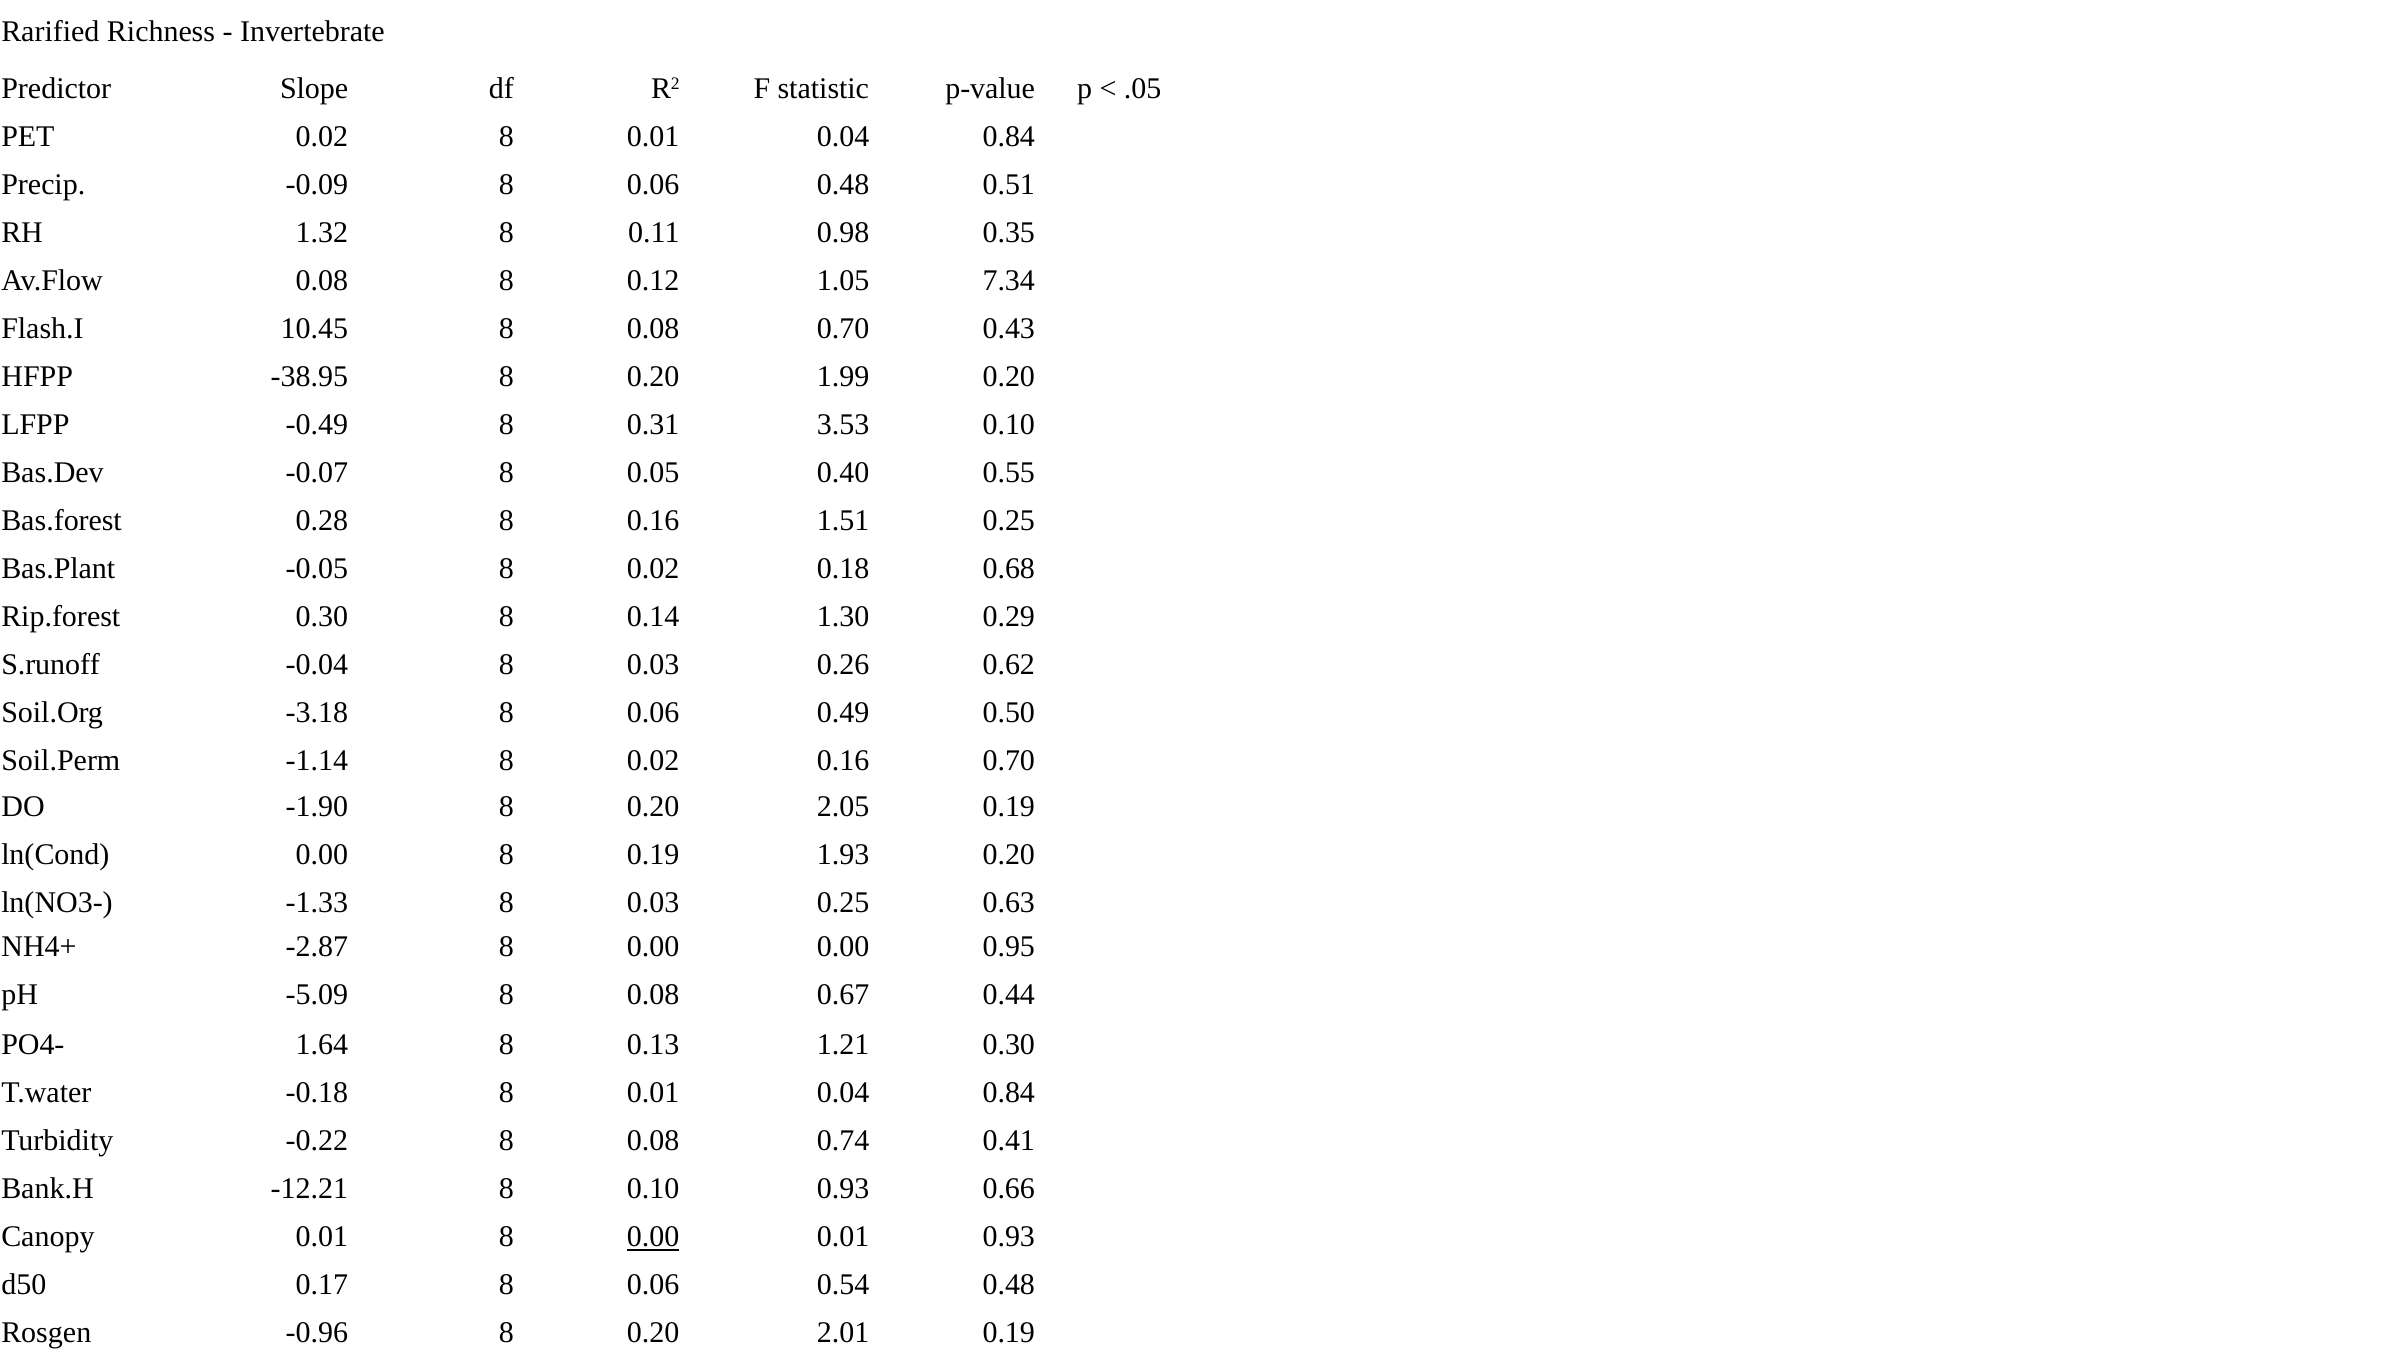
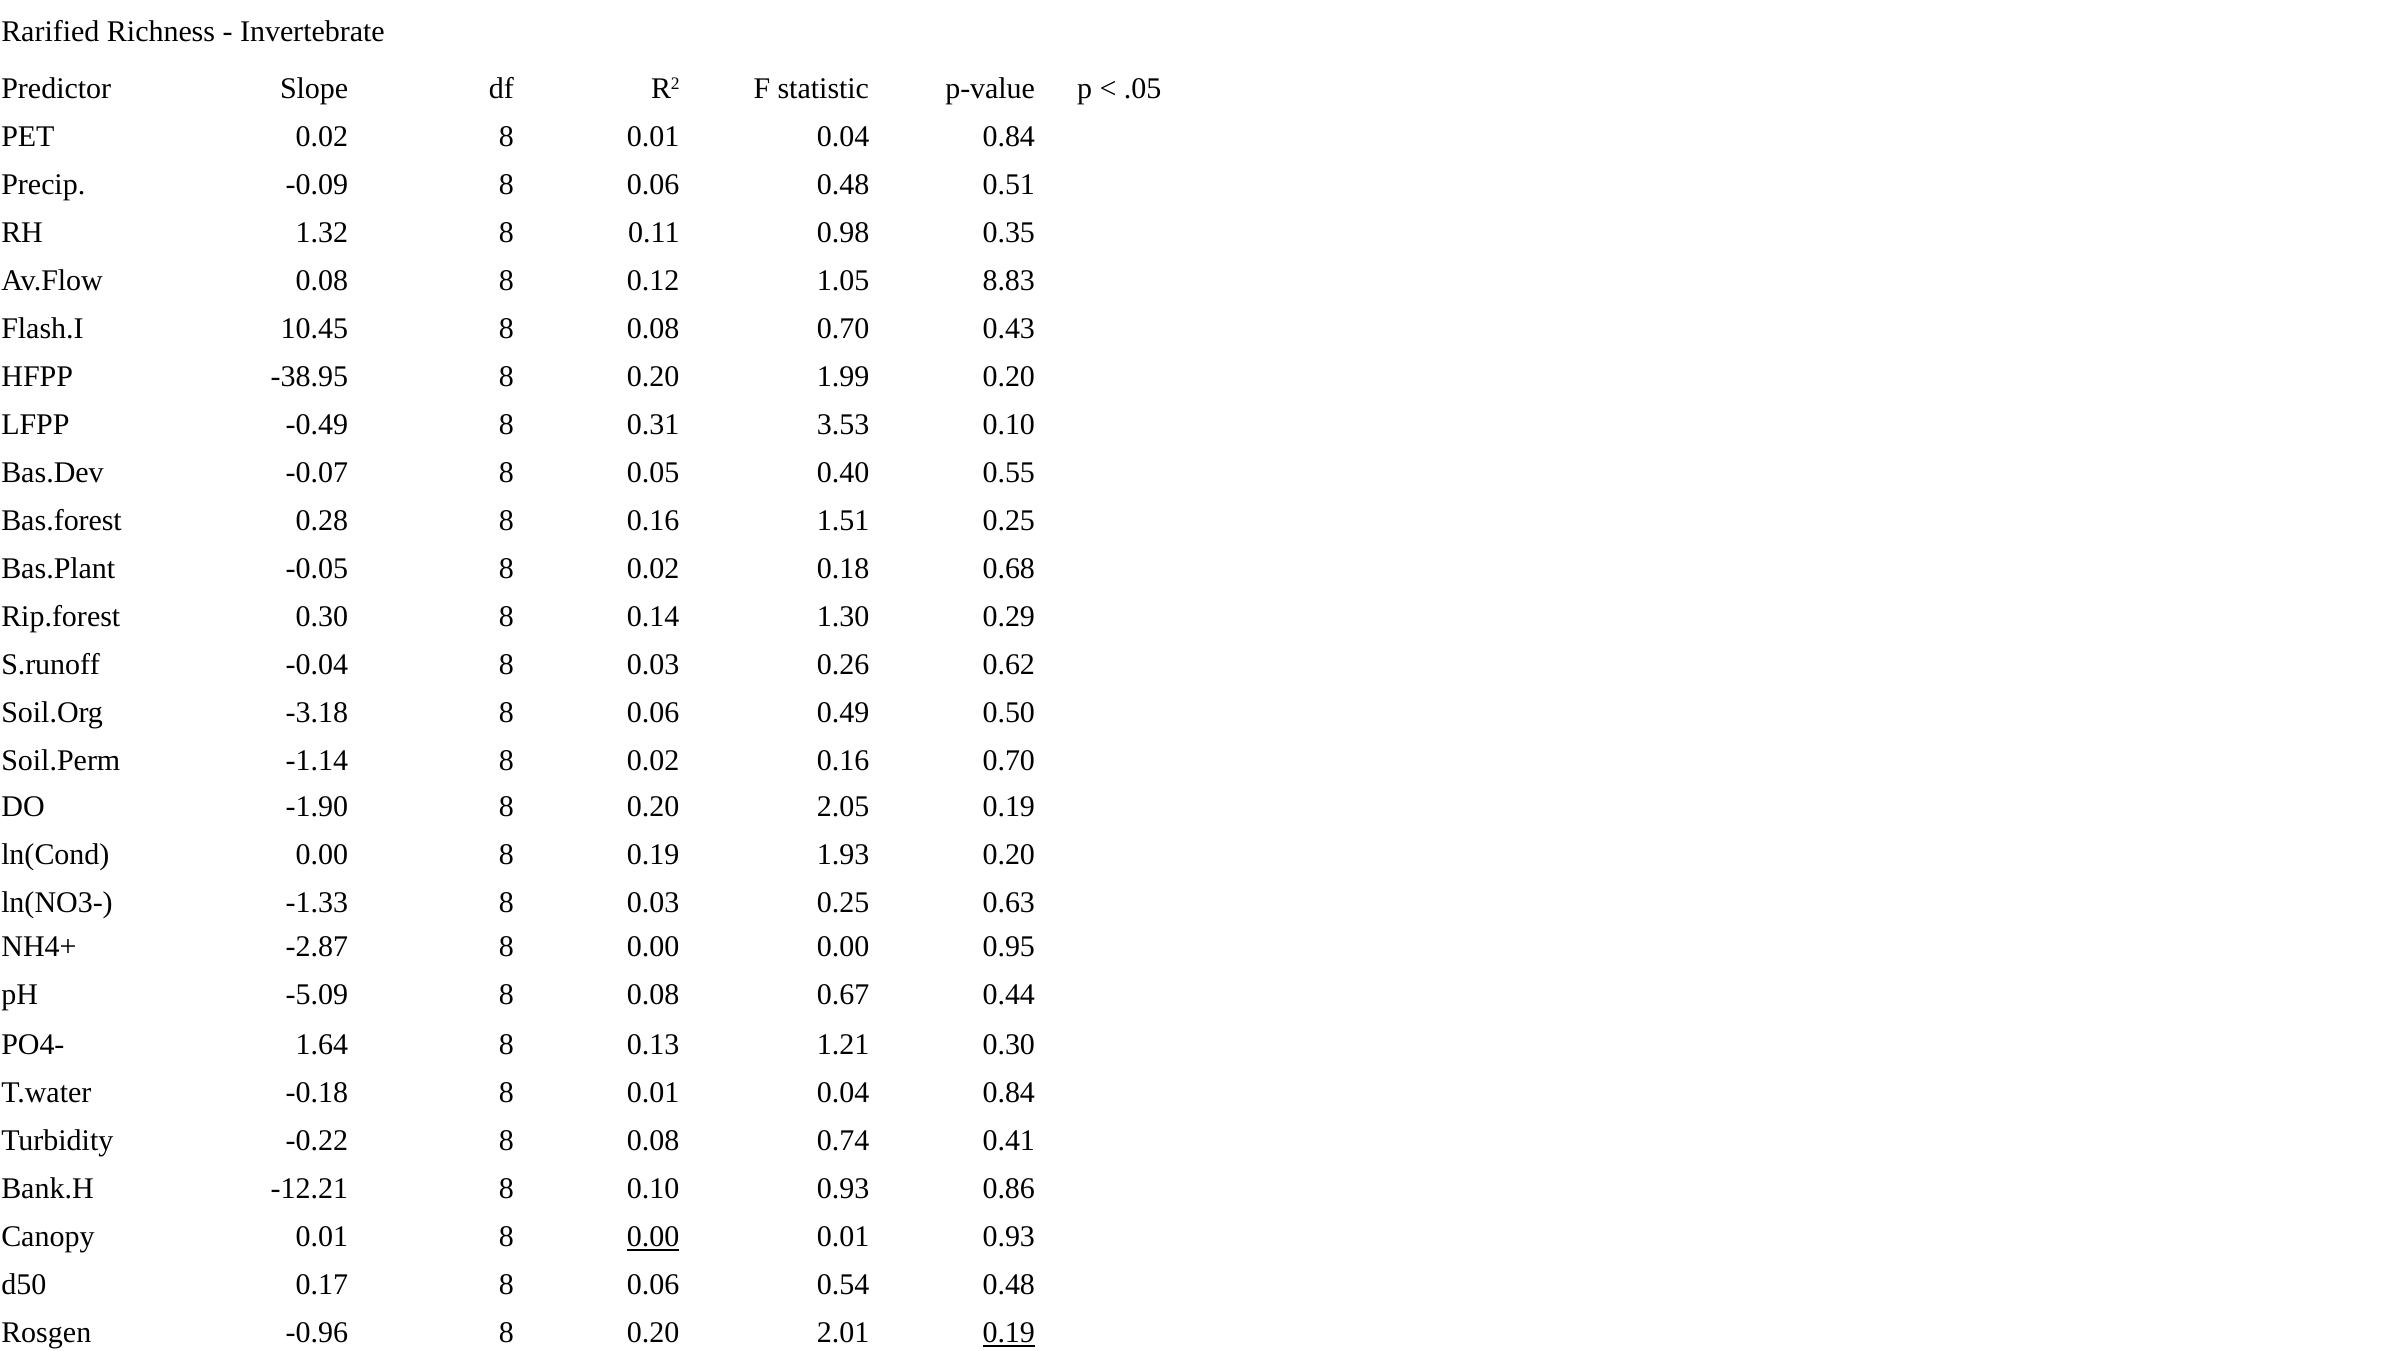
7.34: 7.34 -> 8.83
0.66: 0.66 -> 0.86
0.19 at (1009, 1332) underline: none -> present
